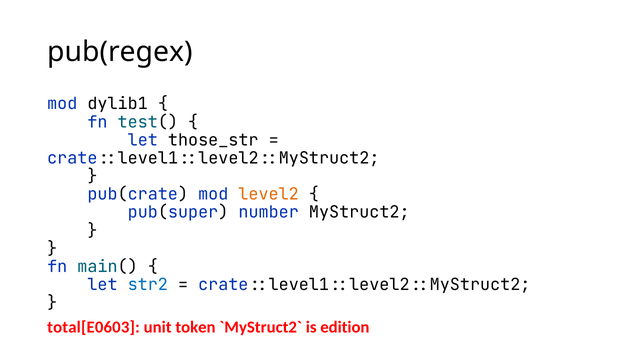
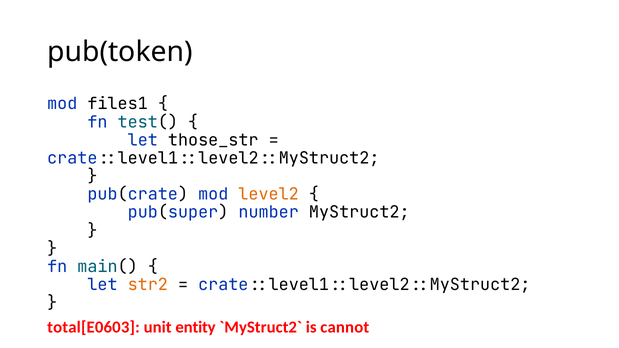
pub(regex: pub(regex -> pub(token
dylib1: dylib1 -> files1
str2 colour: blue -> orange
token: token -> entity
edition: edition -> cannot
